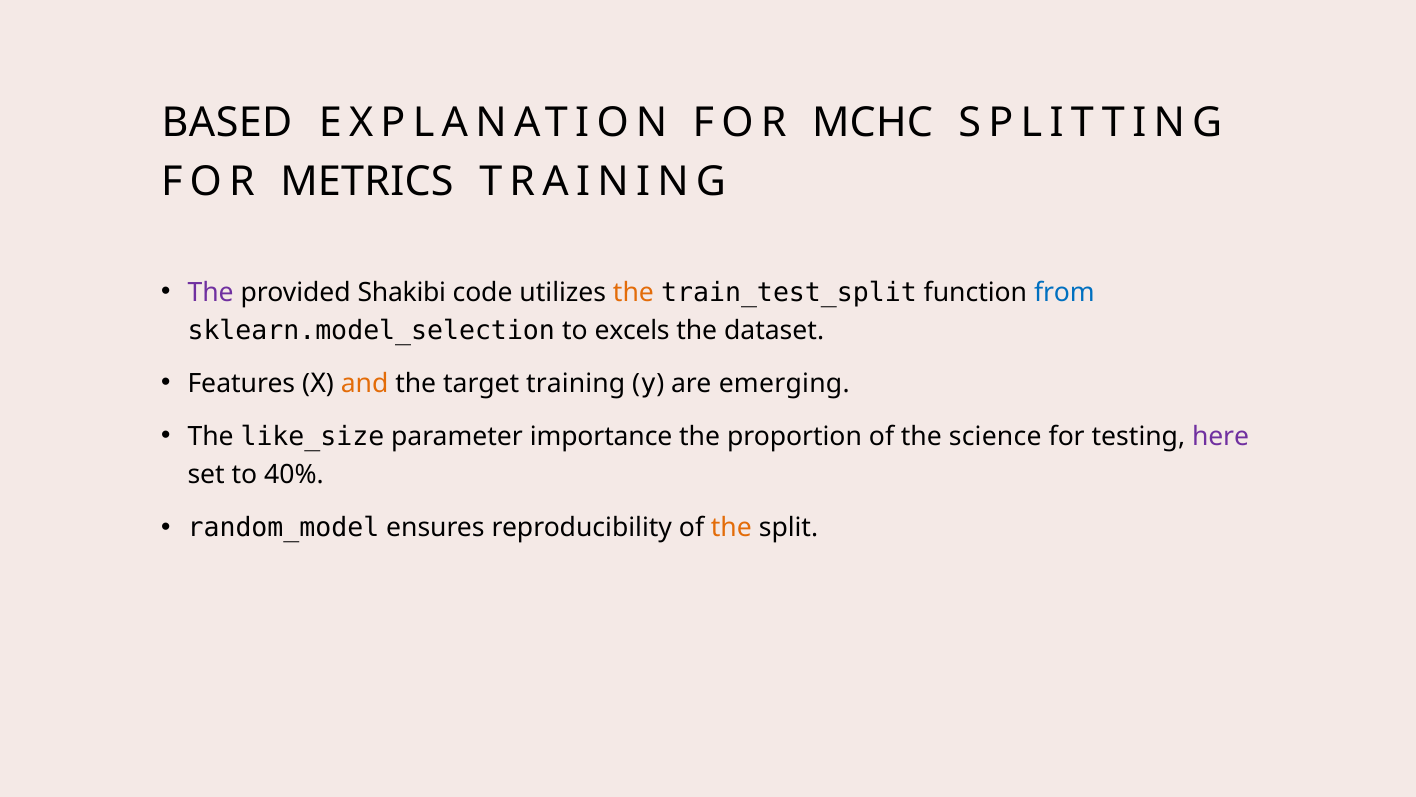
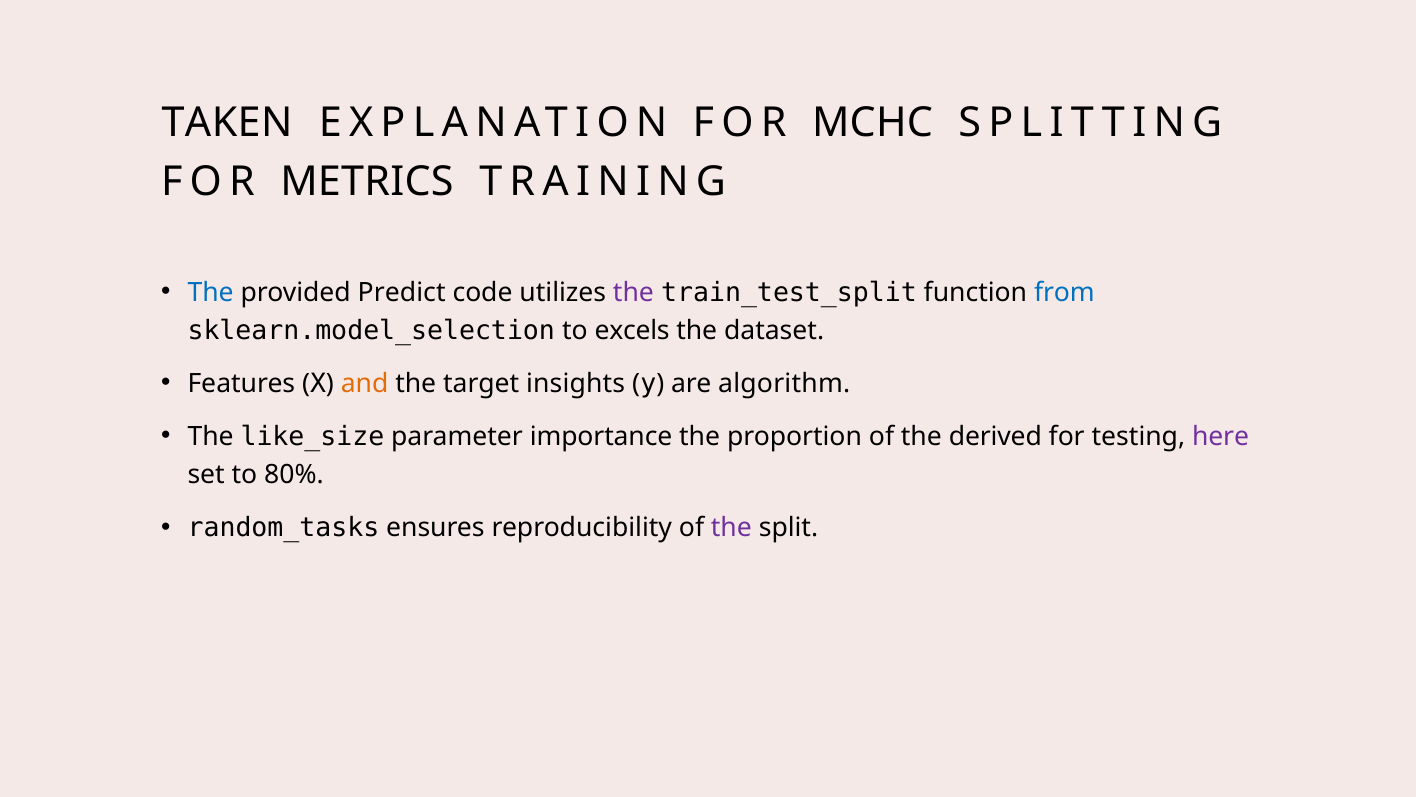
BASED: BASED -> TAKEN
The at (211, 292) colour: purple -> blue
Shakibi: Shakibi -> Predict
the at (633, 292) colour: orange -> purple
target training: training -> insights
emerging: emerging -> algorithm
science: science -> derived
40%: 40% -> 80%
random_model: random_model -> random_tasks
the at (731, 528) colour: orange -> purple
